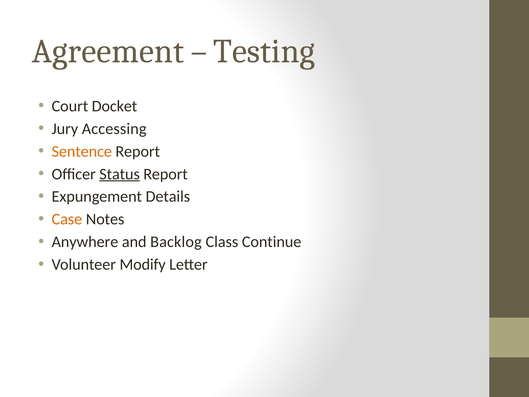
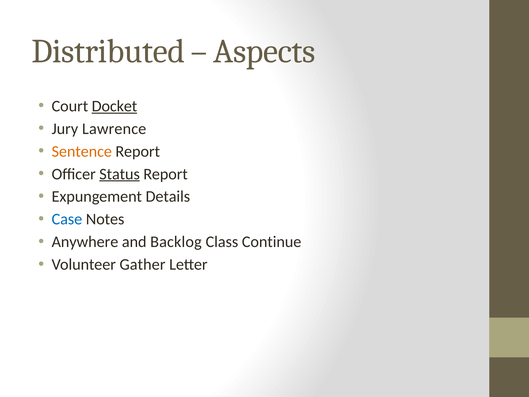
Agreement: Agreement -> Distributed
Testing: Testing -> Aspects
Docket underline: none -> present
Accessing: Accessing -> Lawrence
Case colour: orange -> blue
Modify: Modify -> Gather
